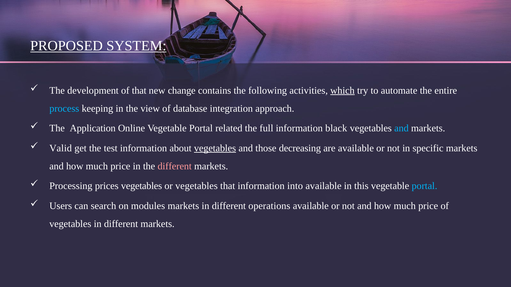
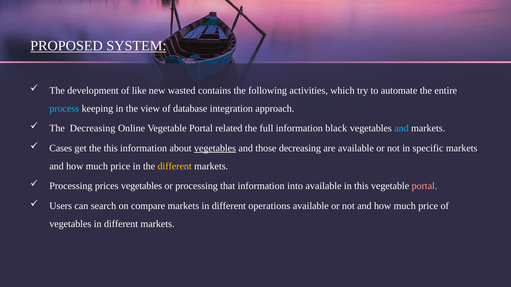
of that: that -> like
change: change -> wasted
which underline: present -> none
The Application: Application -> Decreasing
Valid: Valid -> Cases
the test: test -> this
different at (175, 166) colour: pink -> yellow
or vegetables: vegetables -> processing
portal at (424, 186) colour: light blue -> pink
modules: modules -> compare
